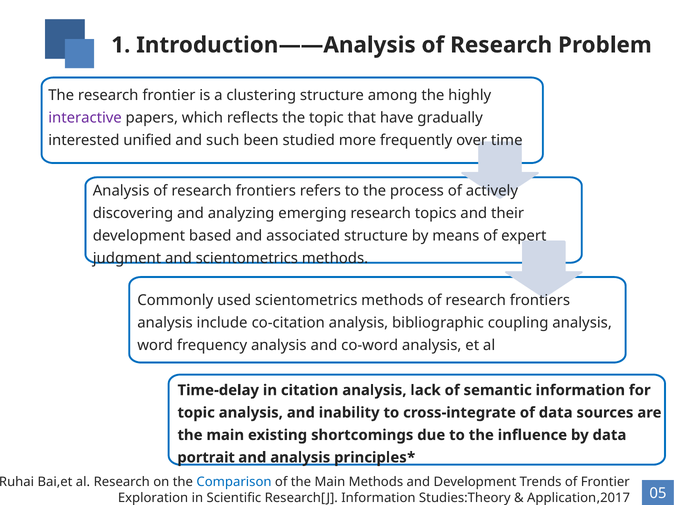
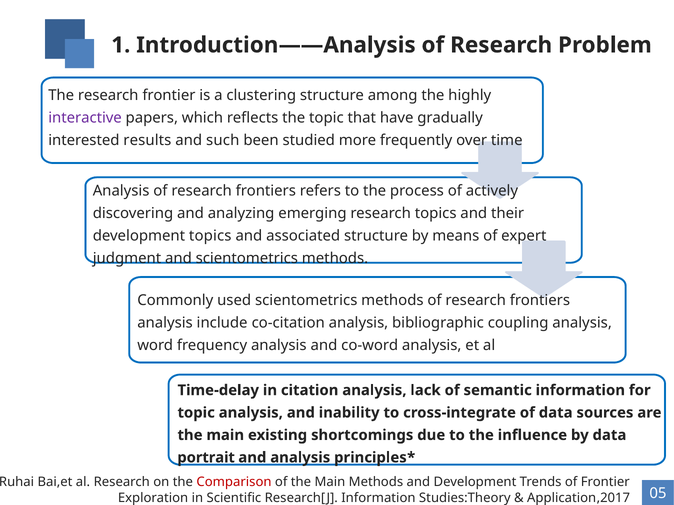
unified: unified -> results
development based: based -> topics
Comparison colour: blue -> red
